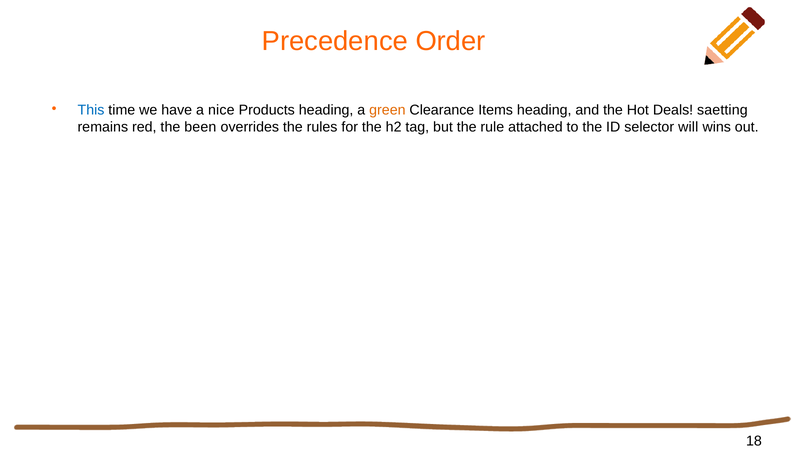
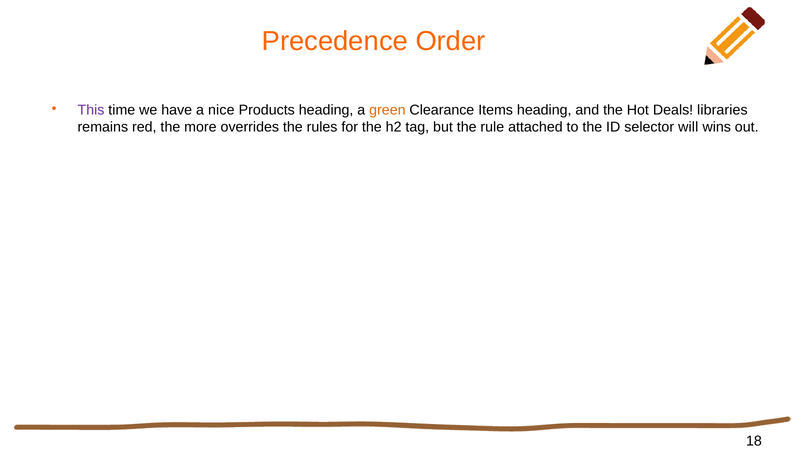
This colour: blue -> purple
saetting: saetting -> libraries
been: been -> more
